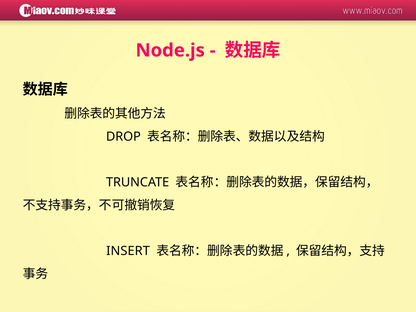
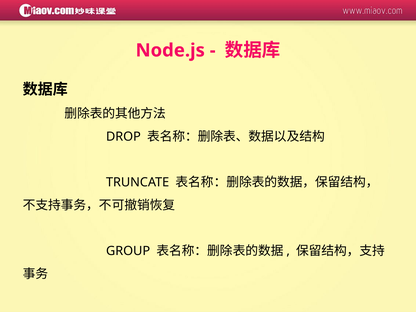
INSERT: INSERT -> GROUP
